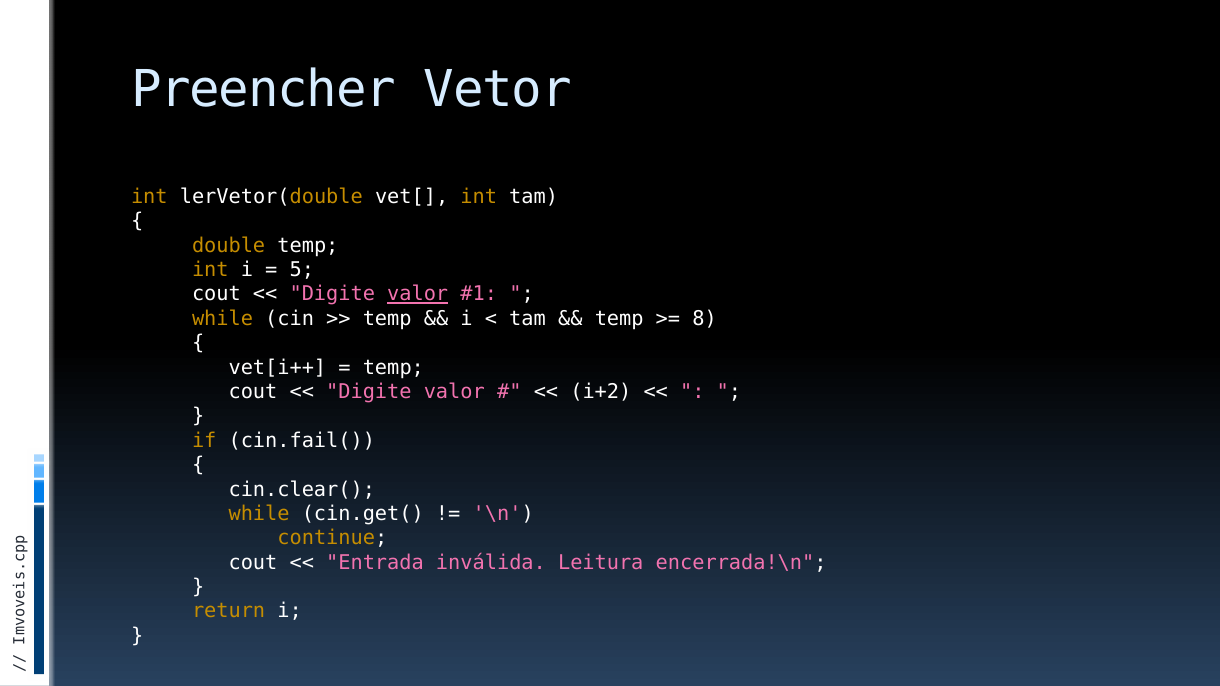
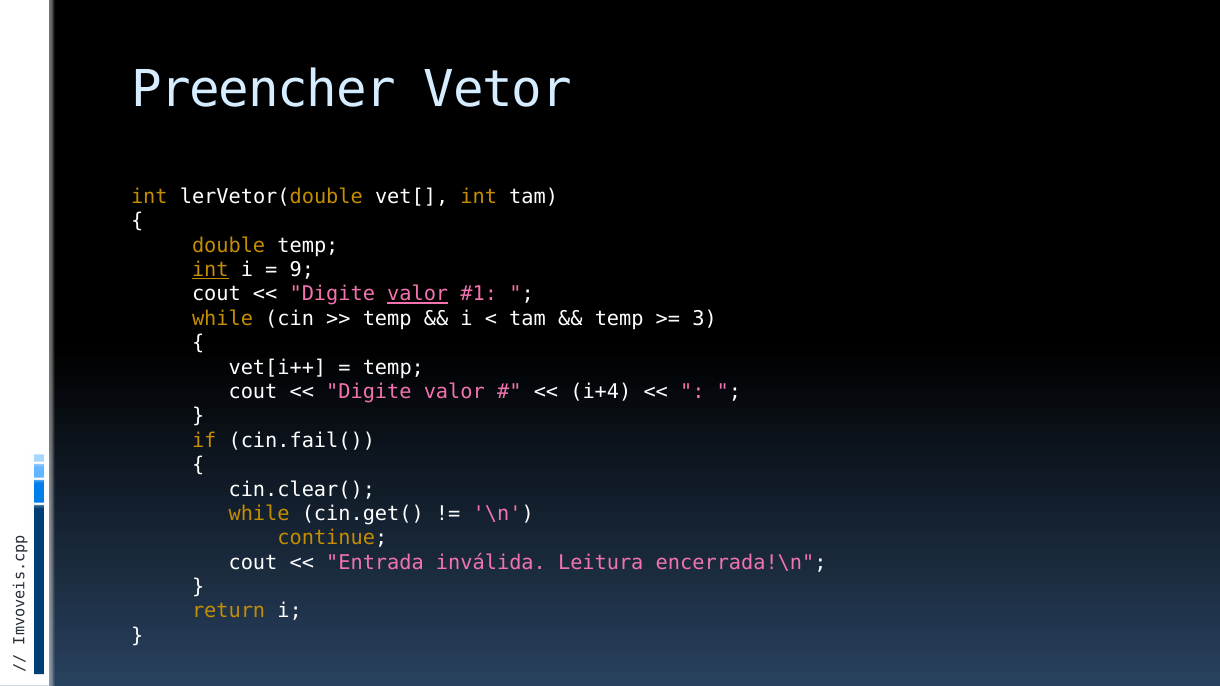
int at (210, 270) underline: none -> present
5: 5 -> 9
8: 8 -> 3
i+2: i+2 -> i+4
